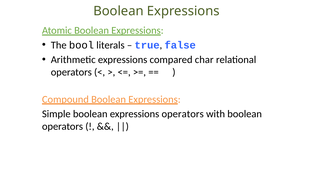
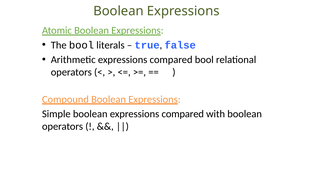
compared char: char -> bool
boolean expressions operators: operators -> compared
